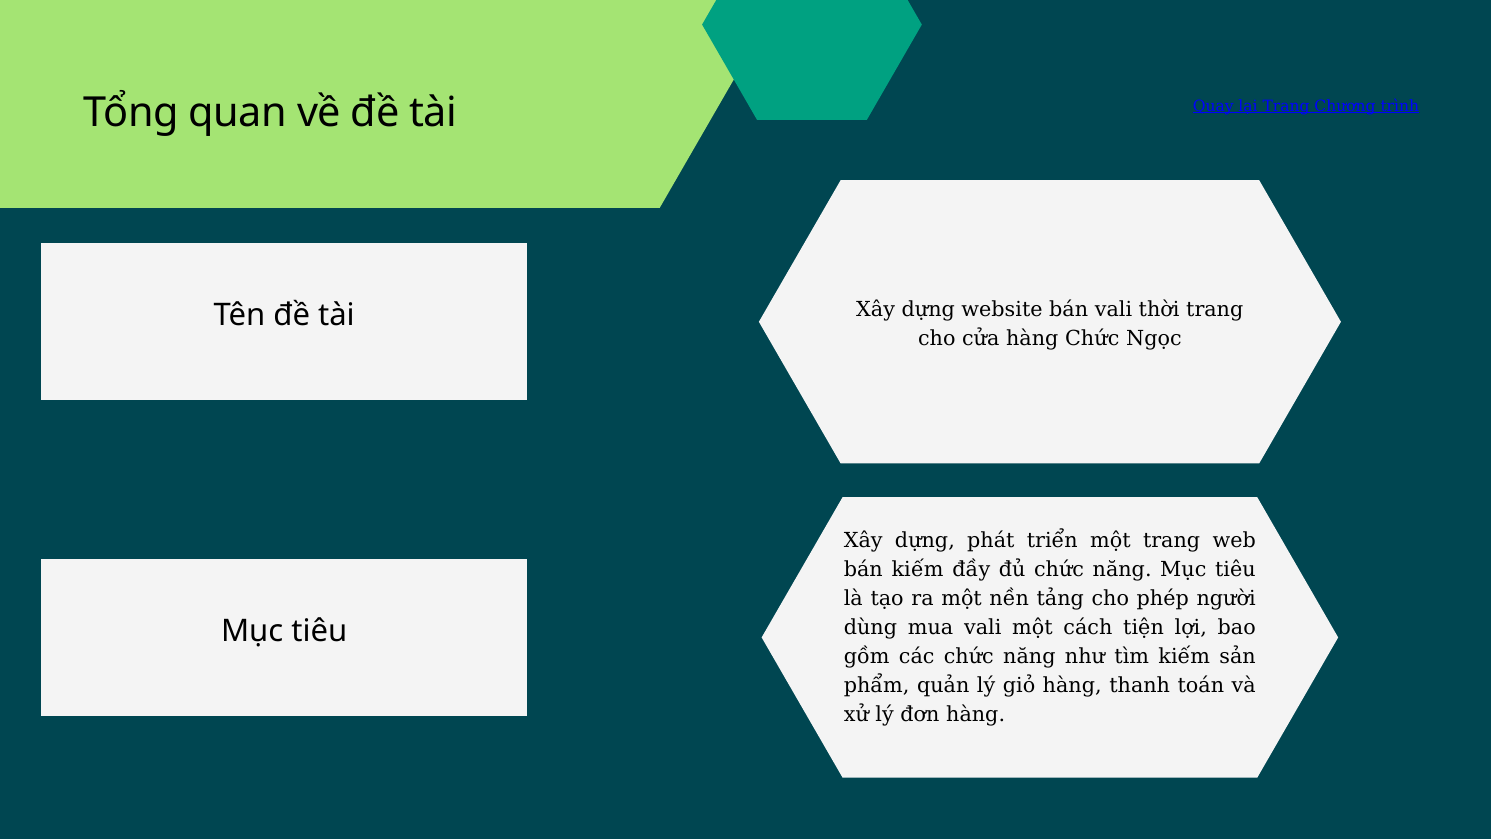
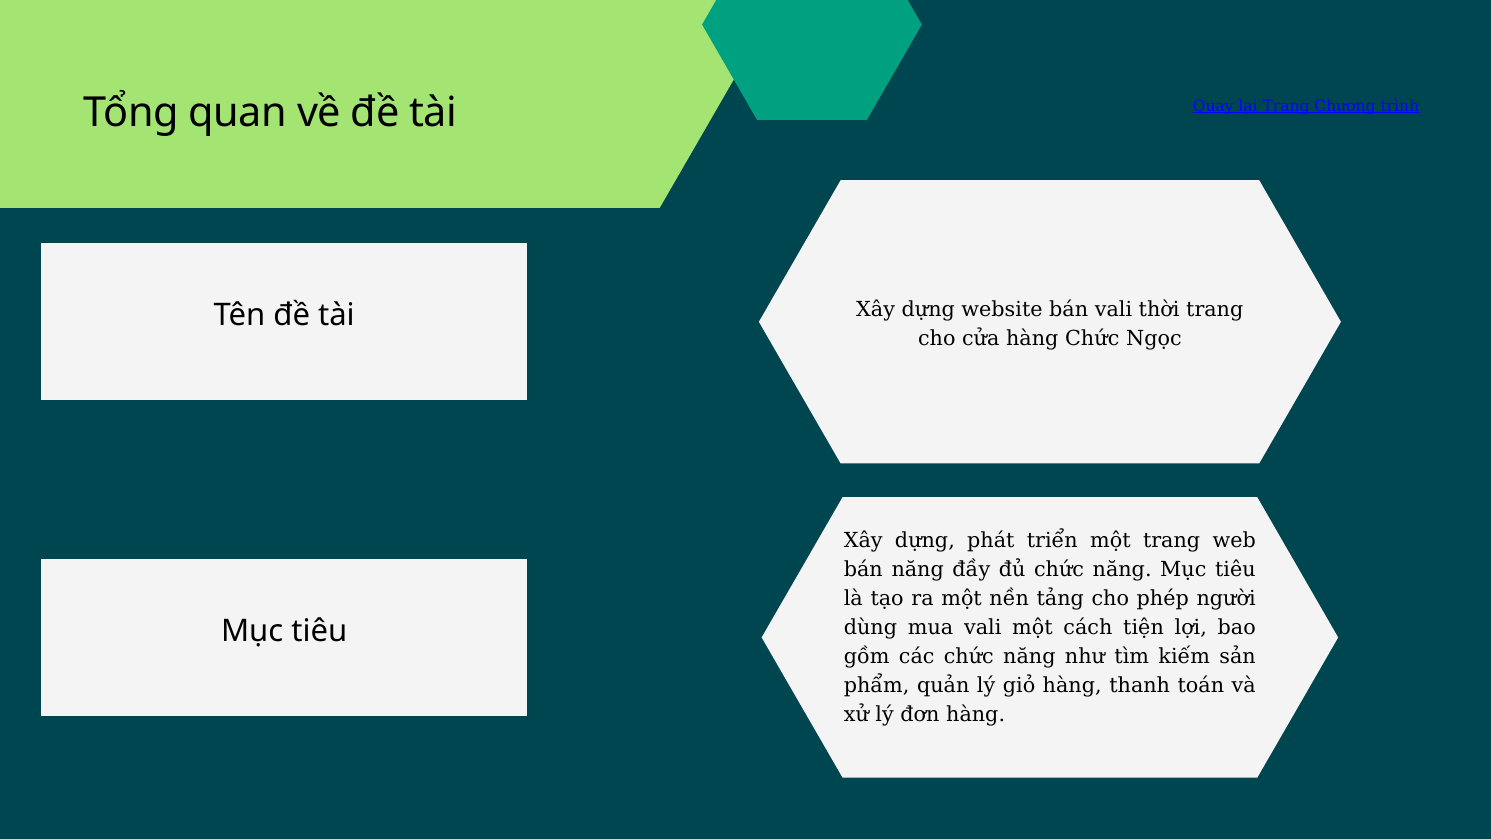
bán kiếm: kiếm -> năng
